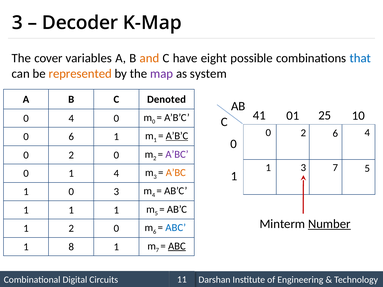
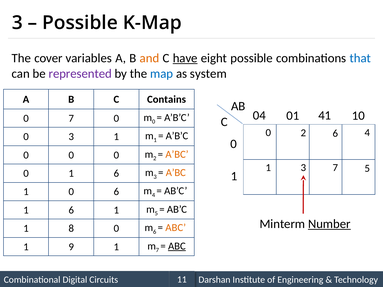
Decoder at (80, 23): Decoder -> Possible
have underline: none -> present
represented colour: orange -> purple
map colour: purple -> blue
Denoted: Denoted -> Contains
25: 25 -> 41
0 4: 4 -> 7
41: 41 -> 04
0 6: 6 -> 3
A’B’C at (177, 136) underline: present -> none
2 at (71, 155): 2 -> 0
A’BC at (177, 154) colour: purple -> orange
0 1 4: 4 -> 6
0 3: 3 -> 6
1 at (71, 210): 1 -> 6
2 at (71, 229): 2 -> 8
ABC at (176, 228) colour: blue -> orange
8: 8 -> 9
